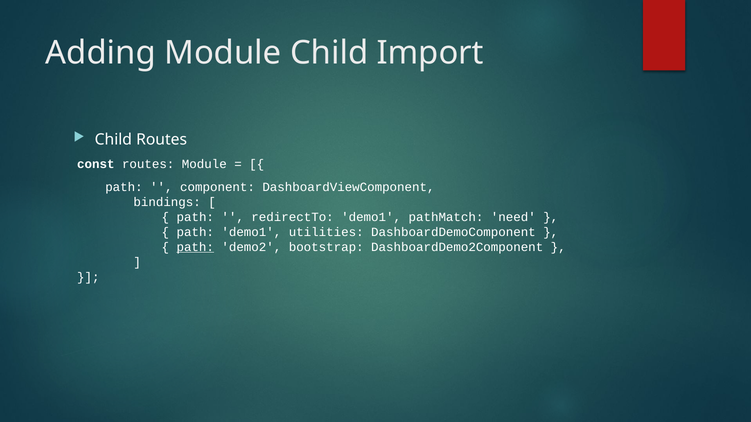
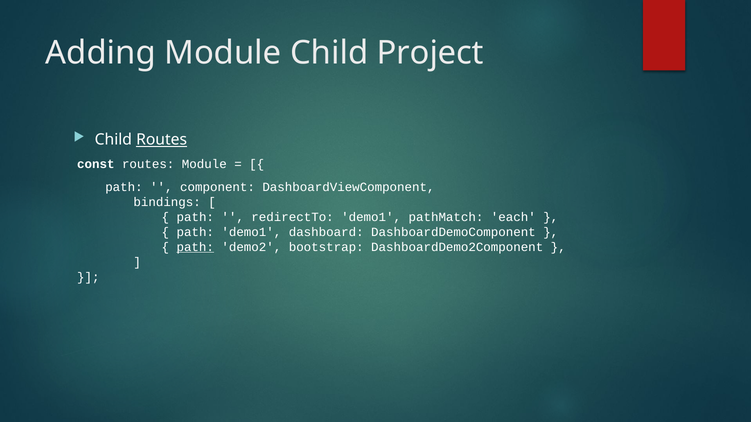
Import: Import -> Project
Routes at (162, 140) underline: none -> present
need: need -> each
utilities: utilities -> dashboard
